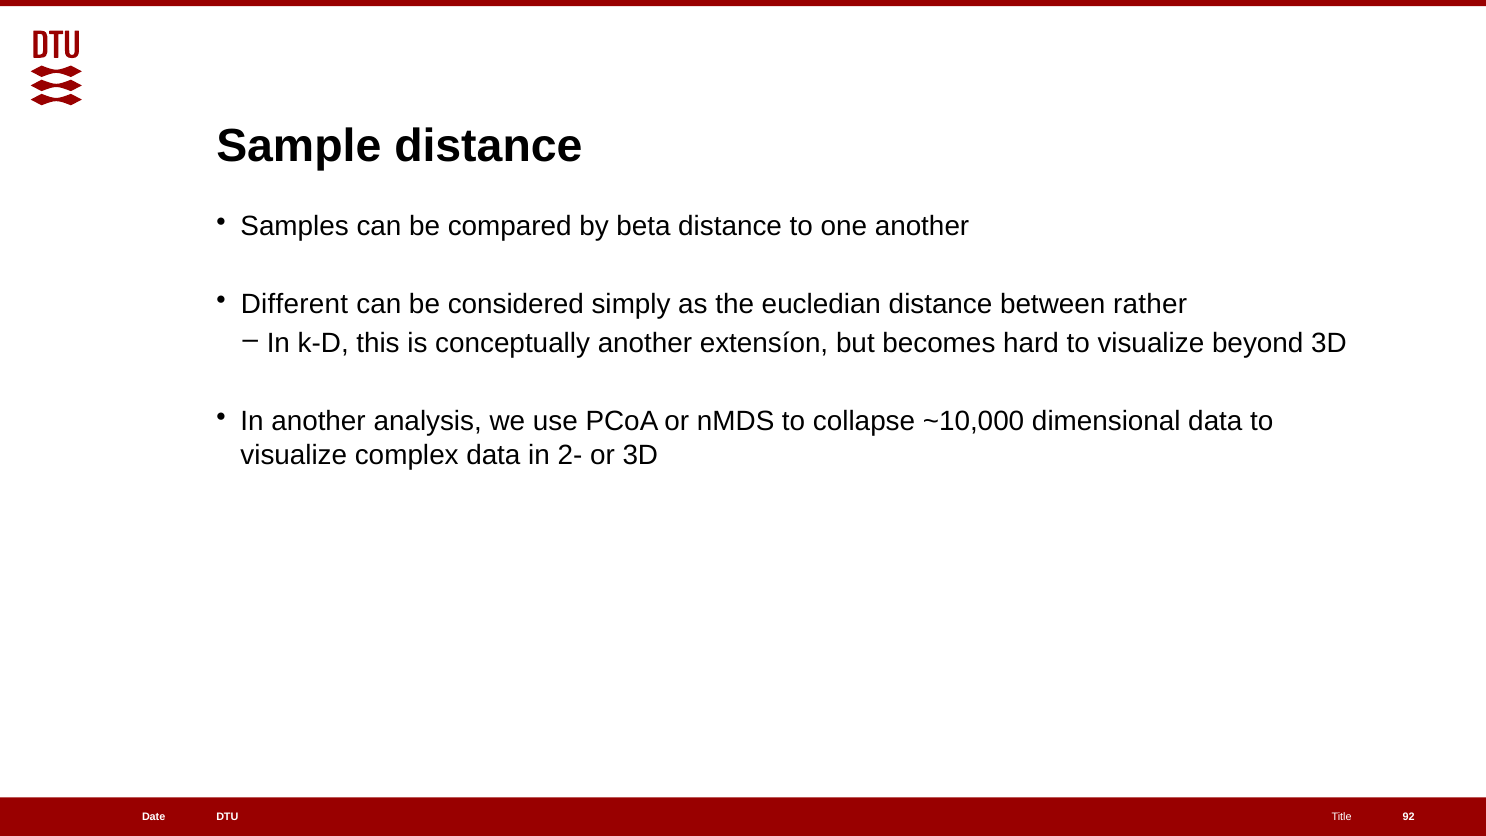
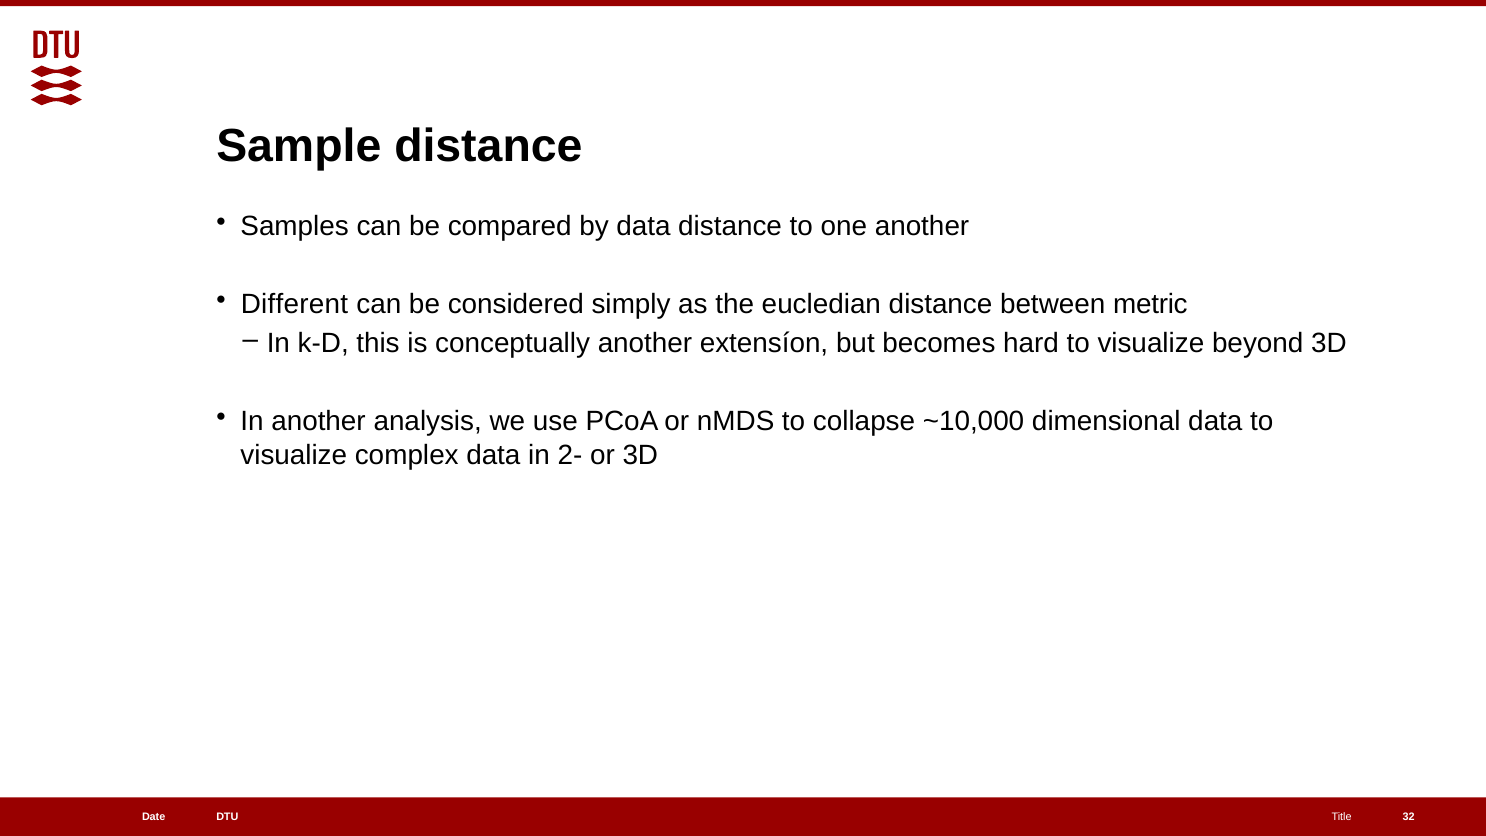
by beta: beta -> data
rather: rather -> metric
92: 92 -> 32
